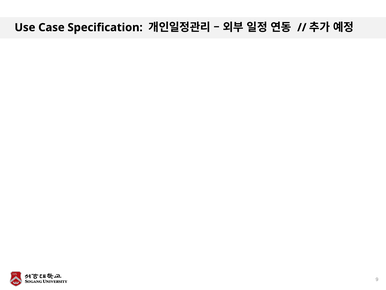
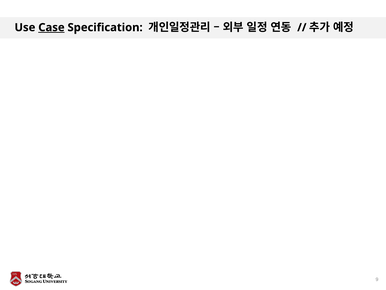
Case underline: none -> present
